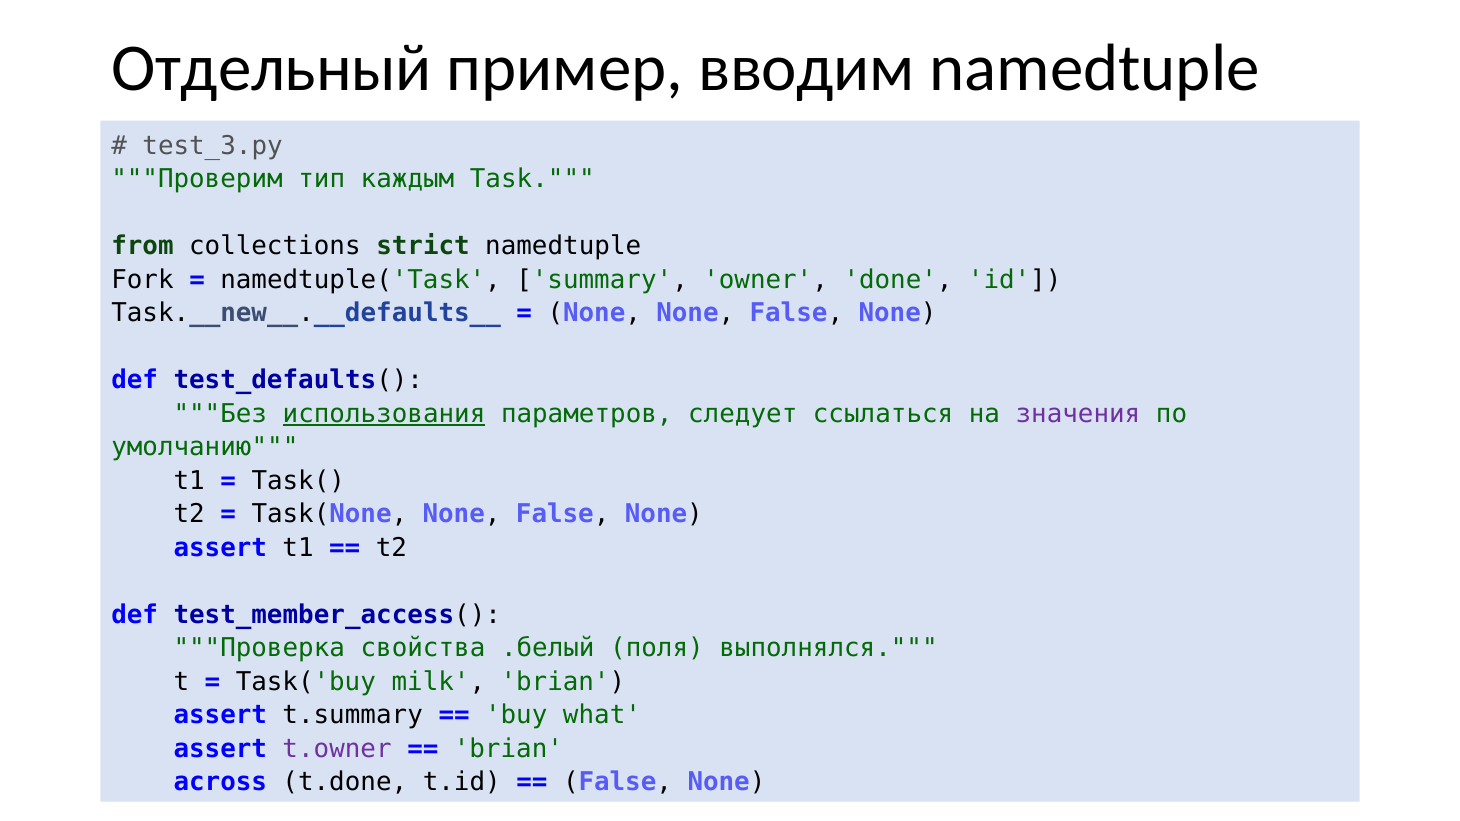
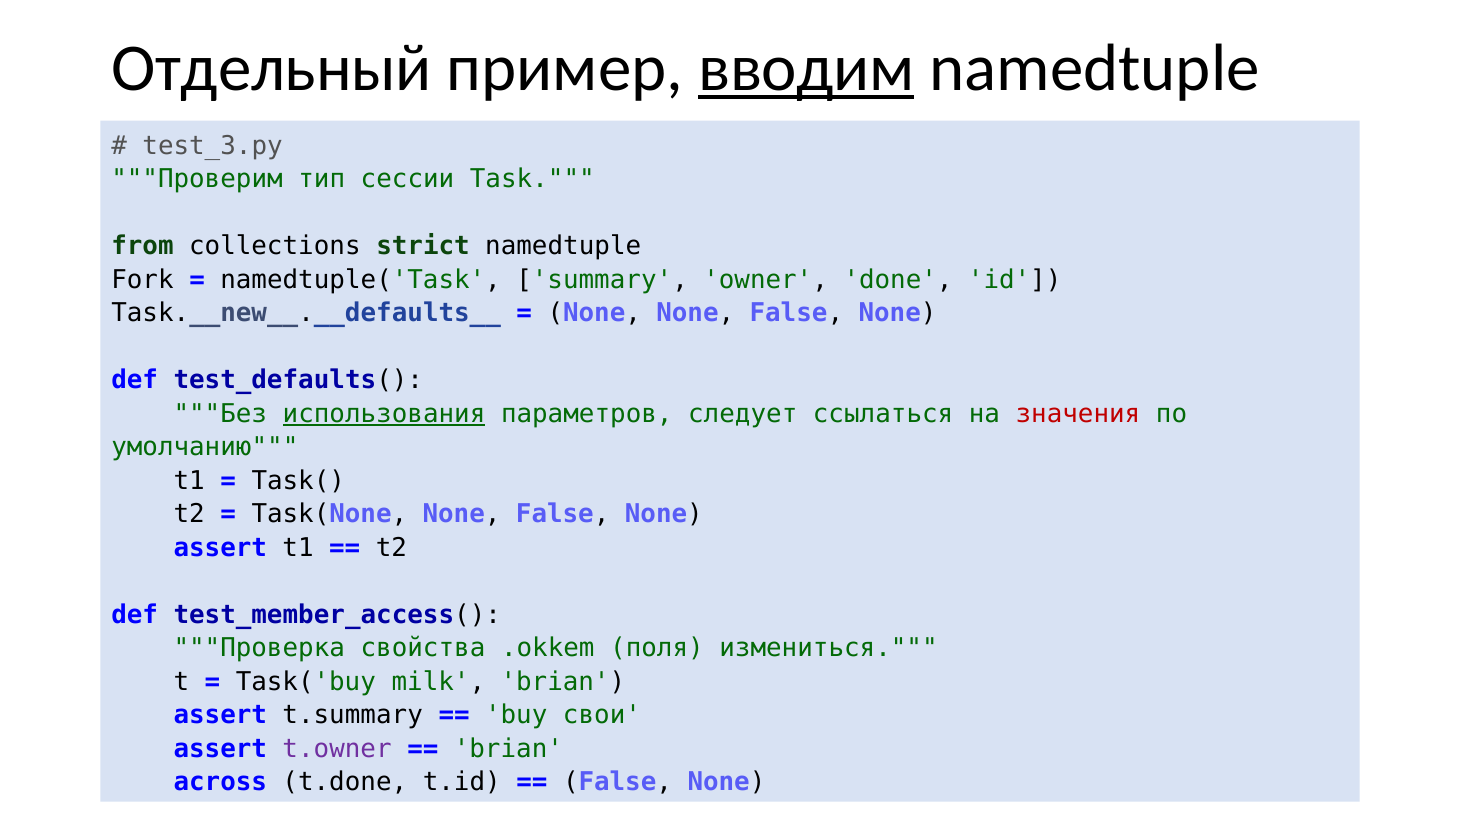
вводим underline: none -> present
каждым: каждым -> сессии
значения colour: purple -> red
.белый: .белый -> .okkem
выполнялся: выполнялся -> измениться
what: what -> свои
